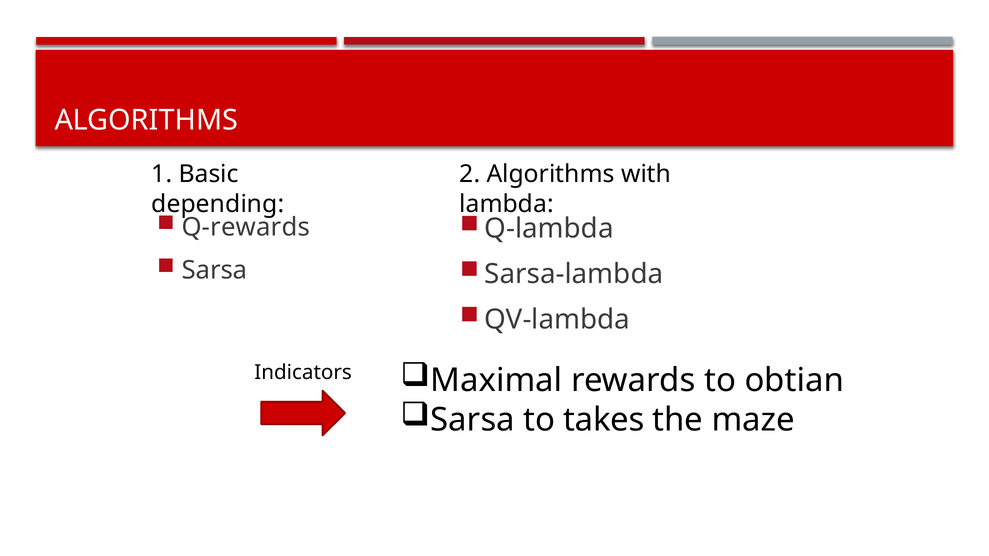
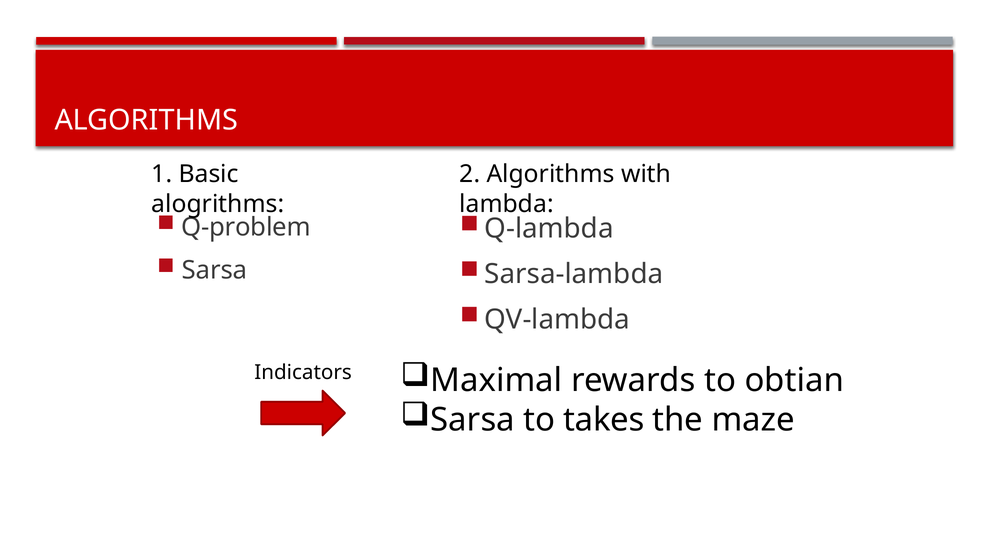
depending: depending -> alogrithms
Q-rewards: Q-rewards -> Q-problem
